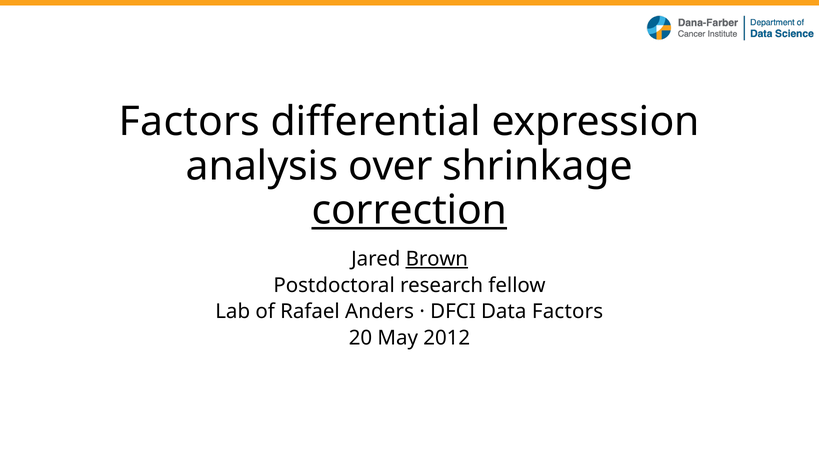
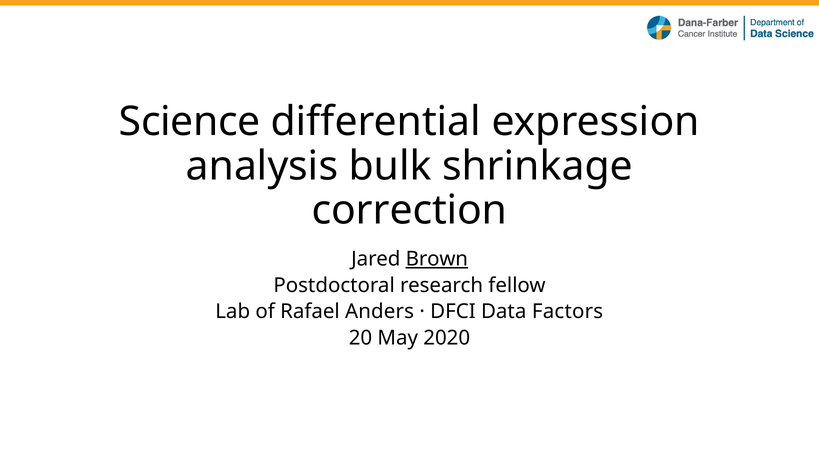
Factors at (189, 122): Factors -> Science
over: over -> bulk
correction underline: present -> none
2012: 2012 -> 2020
